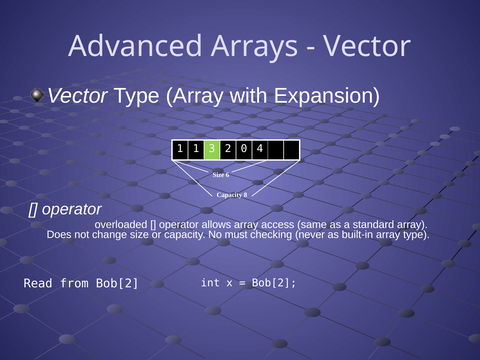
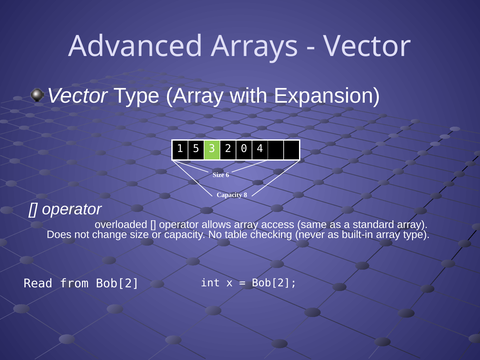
1 1: 1 -> 5
must: must -> table
